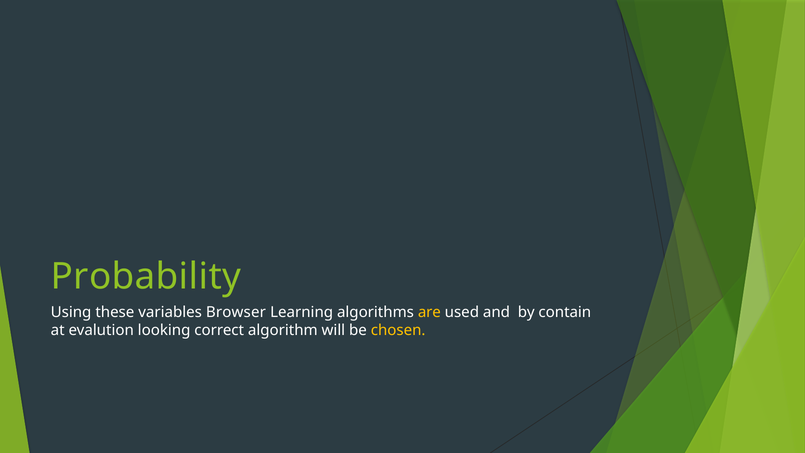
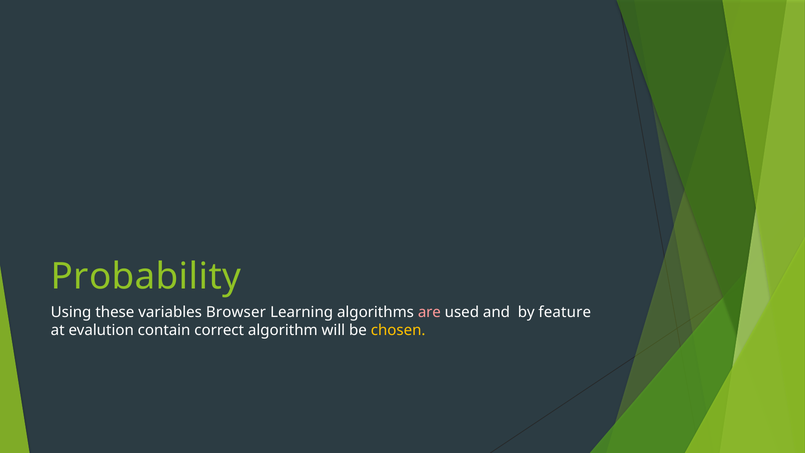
are colour: yellow -> pink
contain: contain -> feature
looking: looking -> contain
